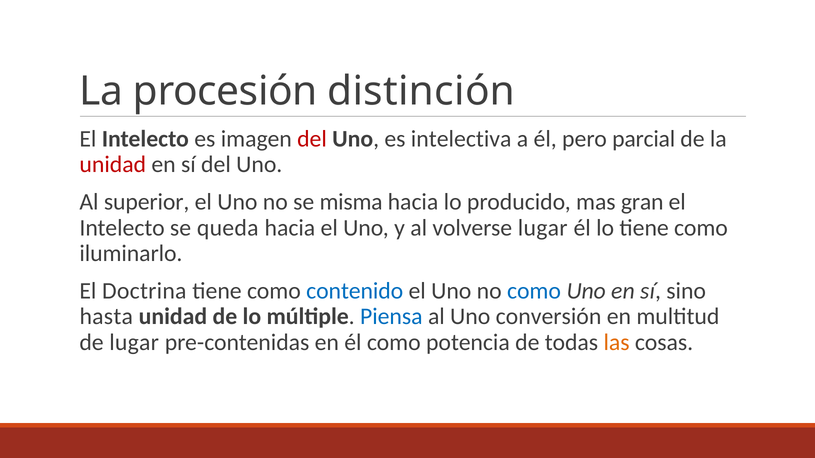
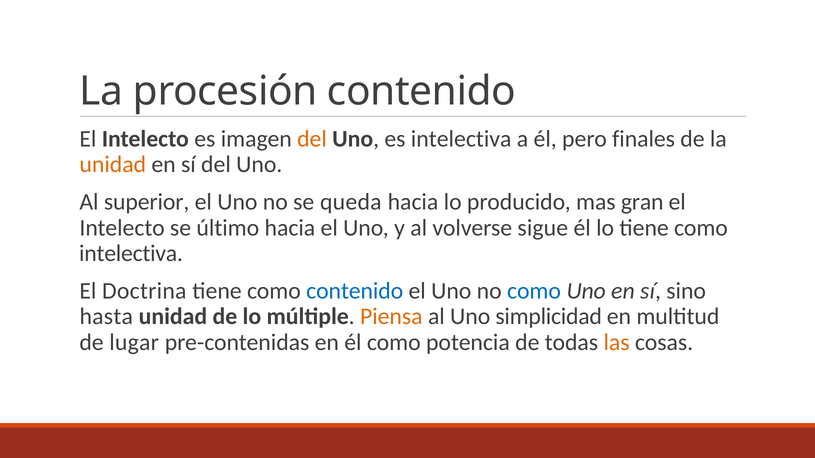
procesión distinción: distinción -> contenido
del at (312, 139) colour: red -> orange
parcial: parcial -> finales
unidad at (113, 165) colour: red -> orange
misma: misma -> queda
queda: queda -> último
volverse lugar: lugar -> sigue
iluminarlo at (131, 254): iluminarlo -> intelectiva
Piensa colour: blue -> orange
conversión: conversión -> simplicidad
